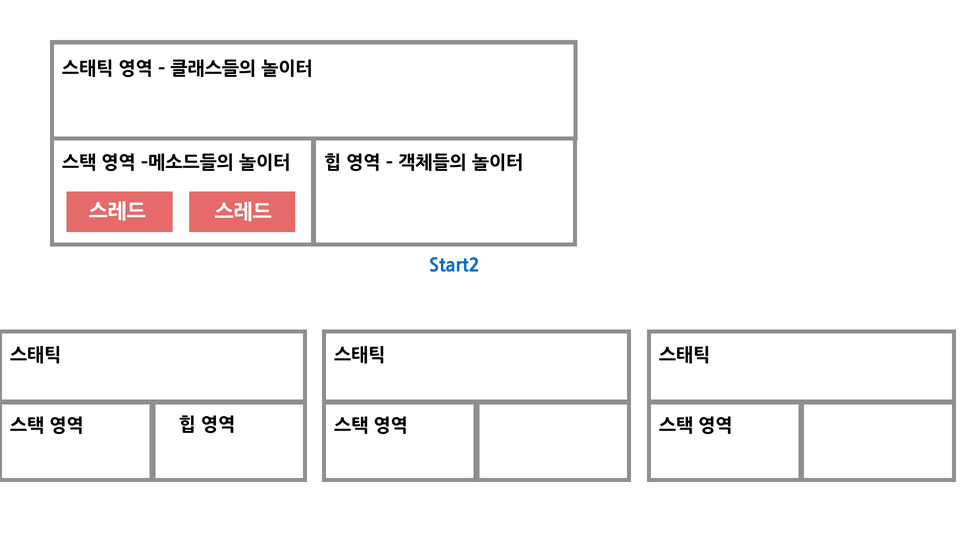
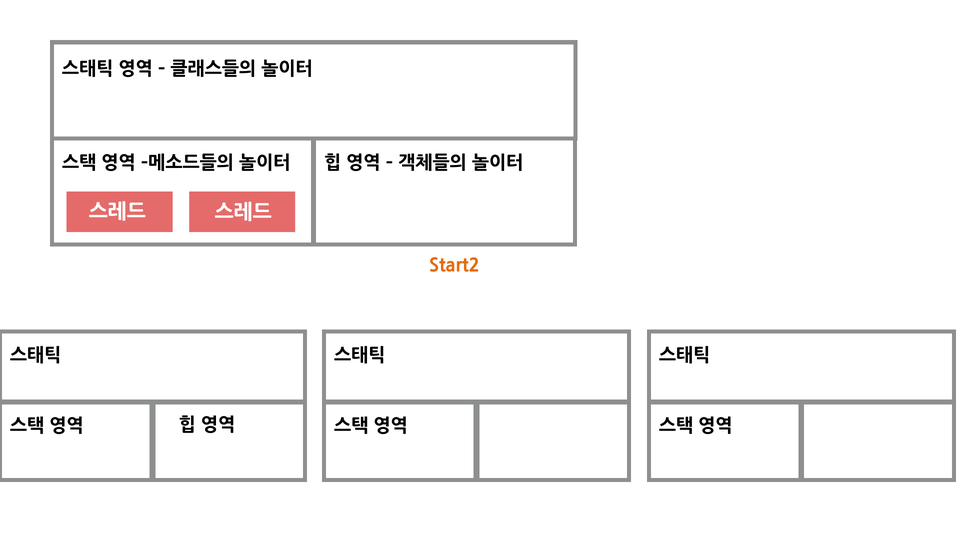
Start2 colour: blue -> orange
